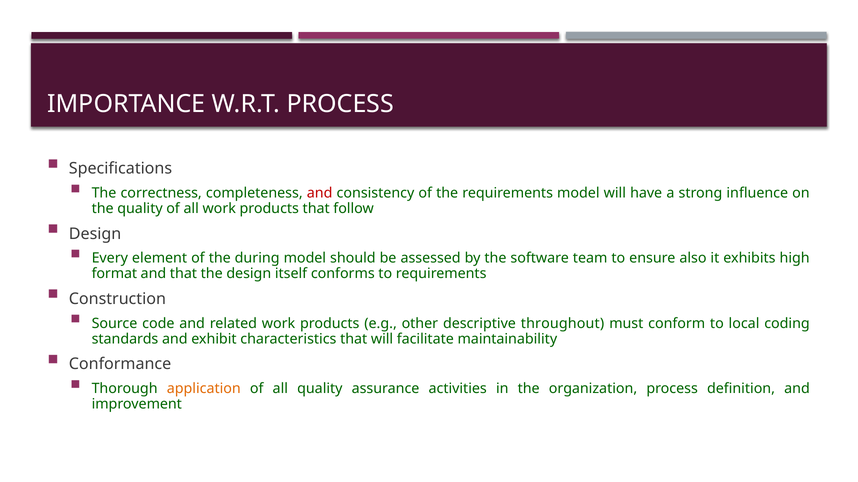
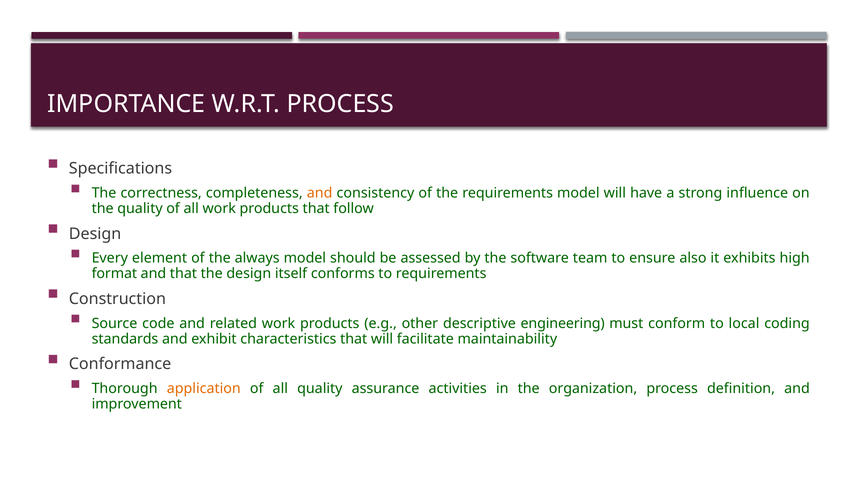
and at (320, 193) colour: red -> orange
during: during -> always
throughout: throughout -> engineering
